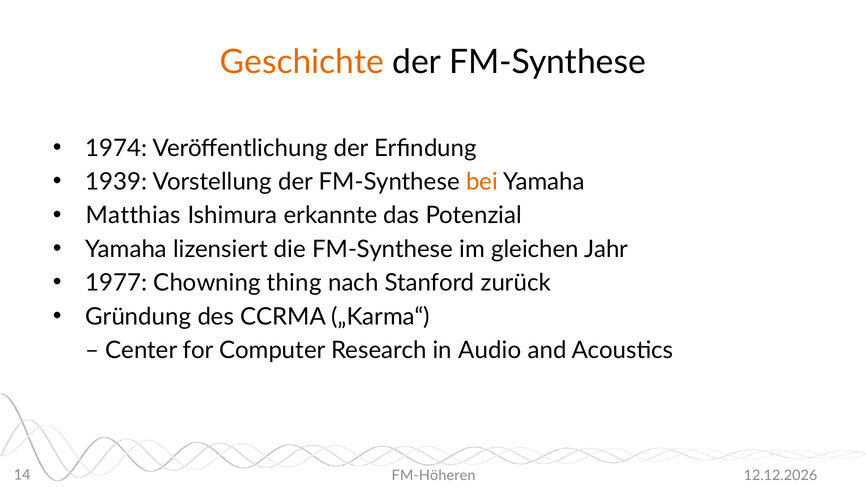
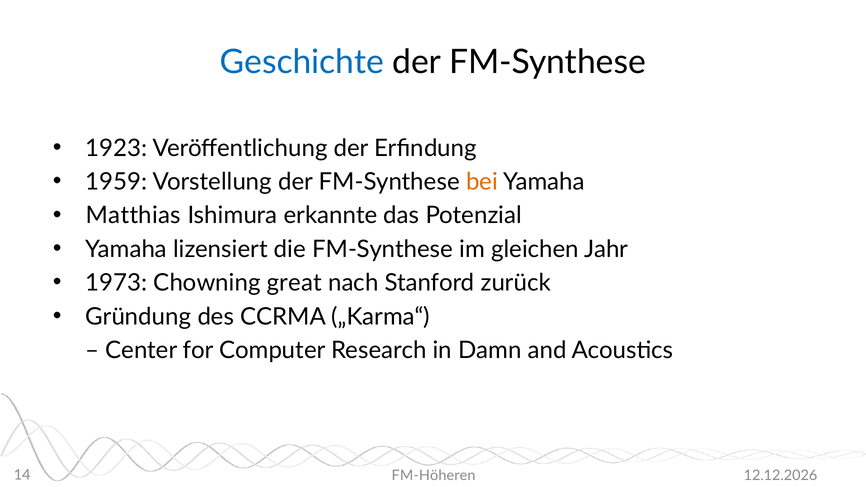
Geschichte colour: orange -> blue
1974: 1974 -> 1923
1939: 1939 -> 1959
1977: 1977 -> 1973
thing: thing -> great
Audio: Audio -> Damn
